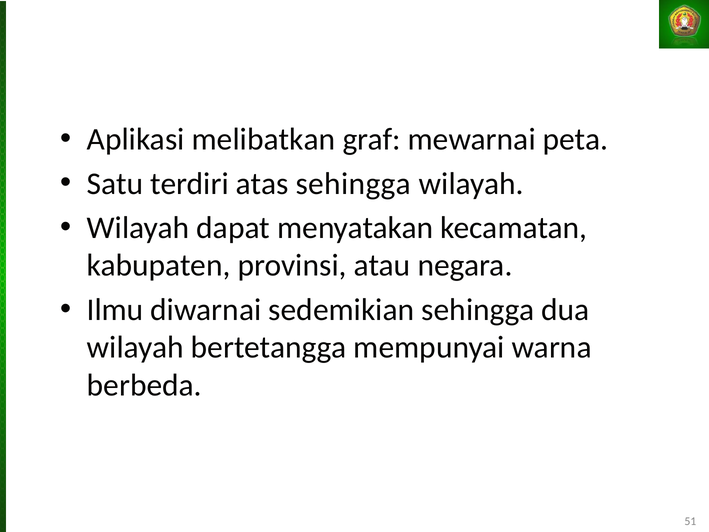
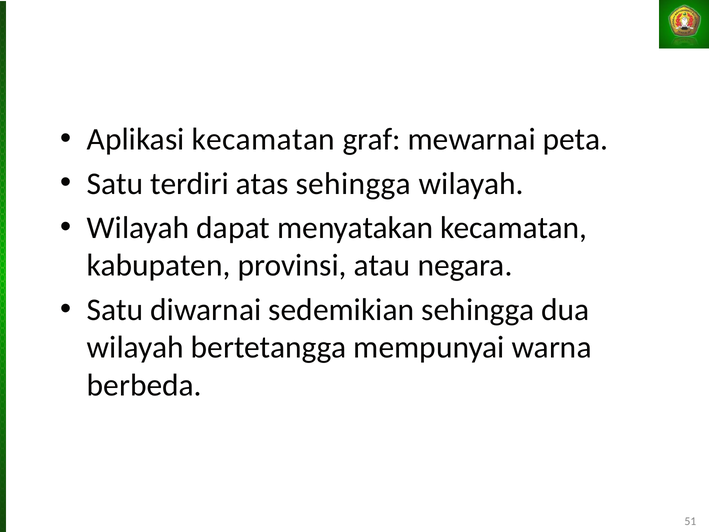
Aplikasi melibatkan: melibatkan -> kecamatan
Ilmu at (115, 310): Ilmu -> Satu
